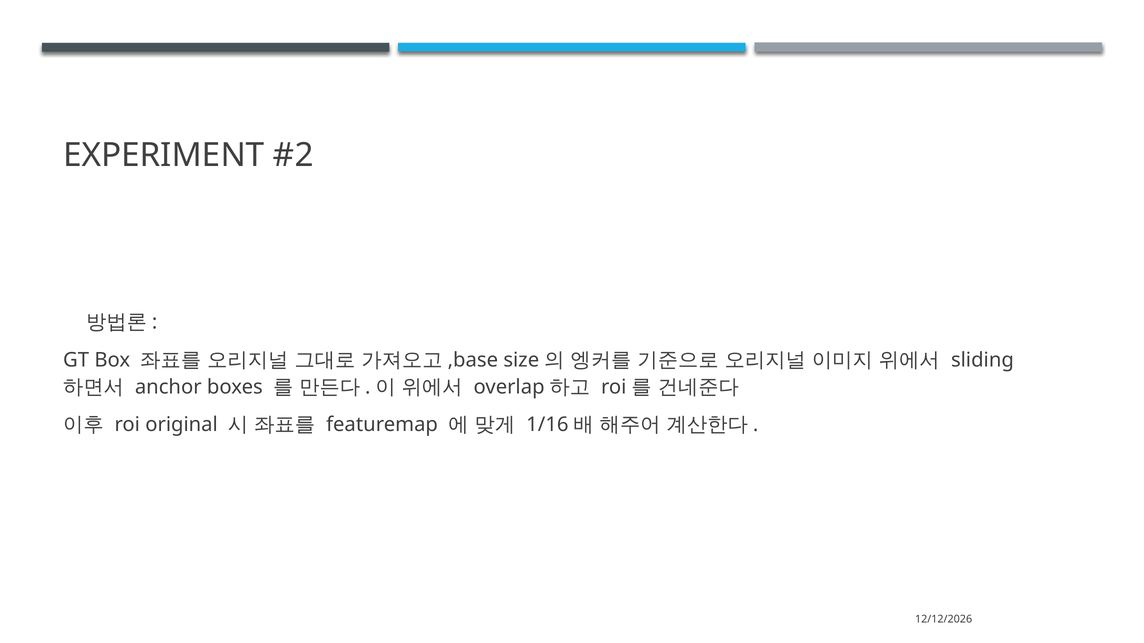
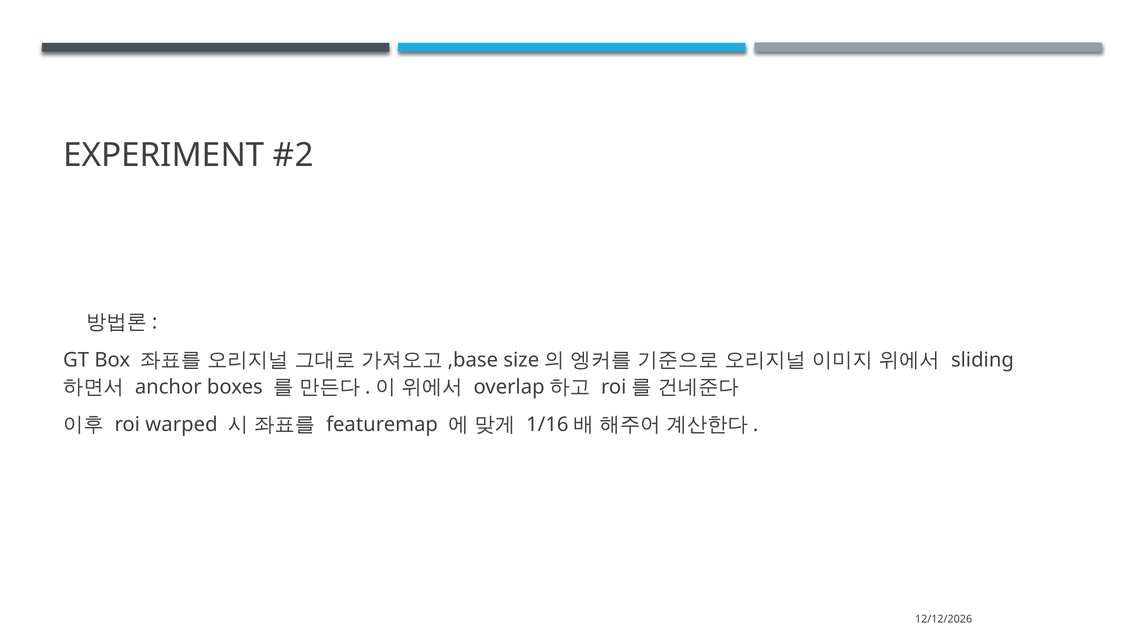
original: original -> warped
